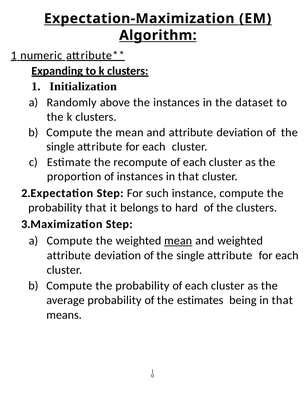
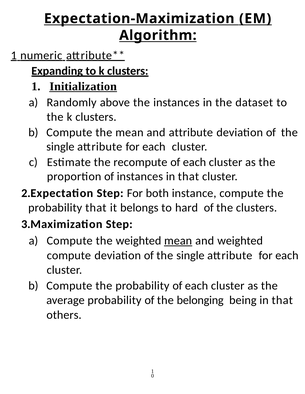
Initialization underline: none -> present
such: such -> both
attribute at (69, 256): attribute -> compute
estimates: estimates -> belonging
means: means -> others
